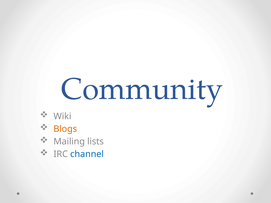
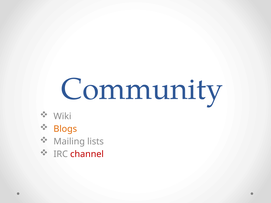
channel colour: blue -> red
